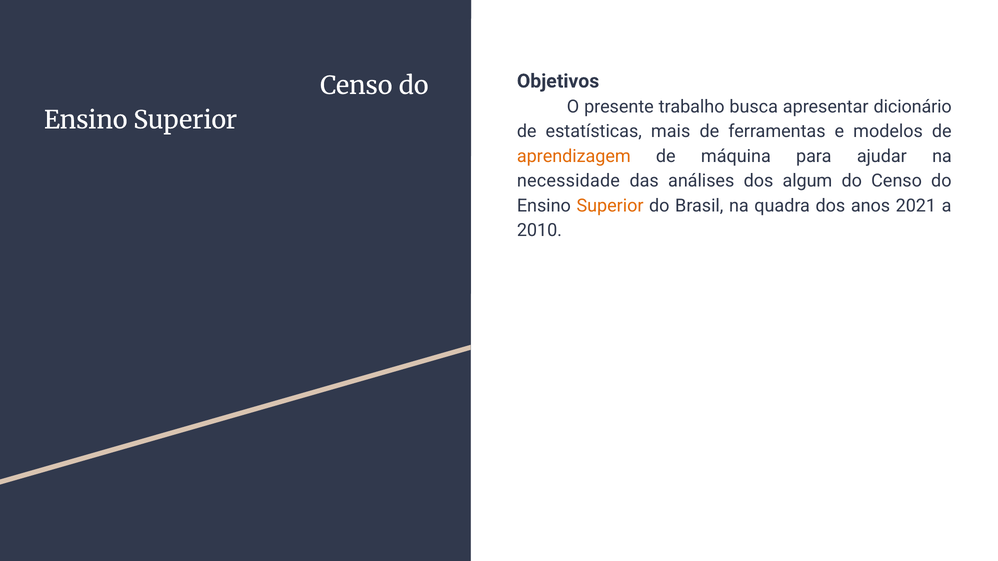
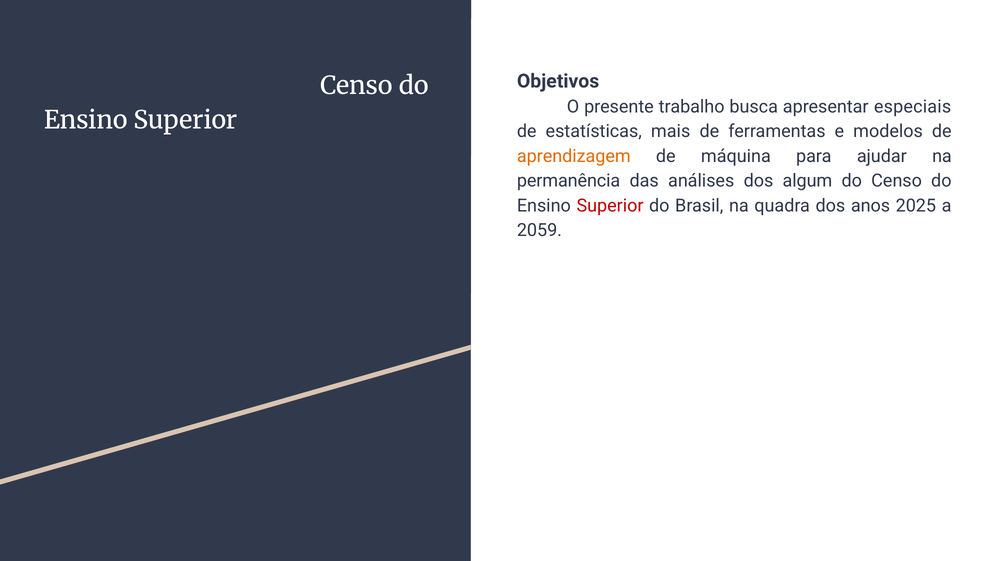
dicionário: dicionário -> especiais
necessidade: necessidade -> permanência
Superior at (610, 206) colour: orange -> red
2021: 2021 -> 2025
2010: 2010 -> 2059
